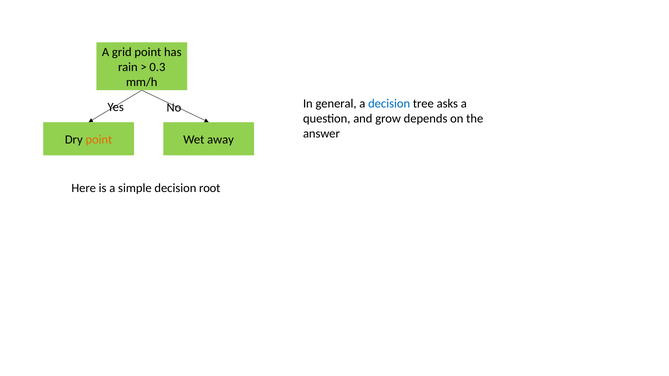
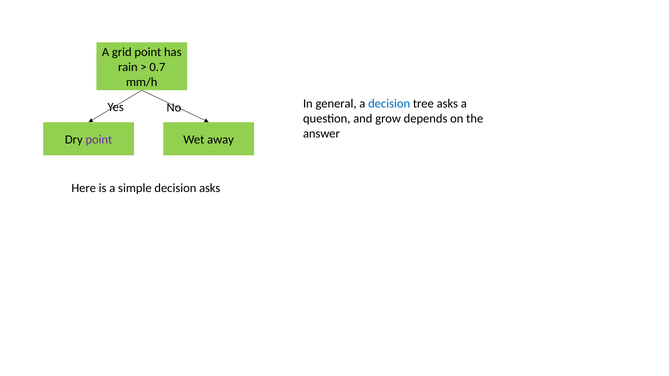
0.3: 0.3 -> 0.7
point at (99, 140) colour: orange -> purple
decision root: root -> asks
